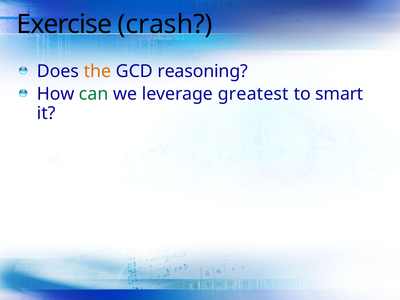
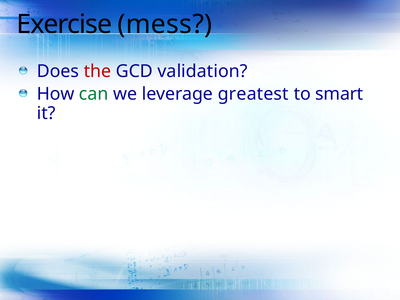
crash: crash -> mess
the colour: orange -> red
reasoning: reasoning -> validation
